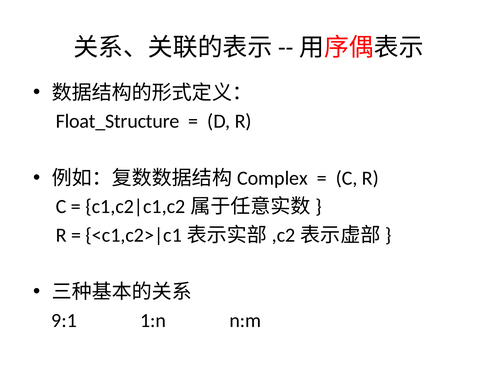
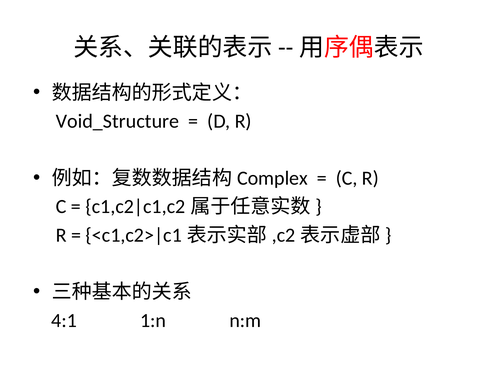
Float_Structure: Float_Structure -> Void_Structure
9:1: 9:1 -> 4:1
